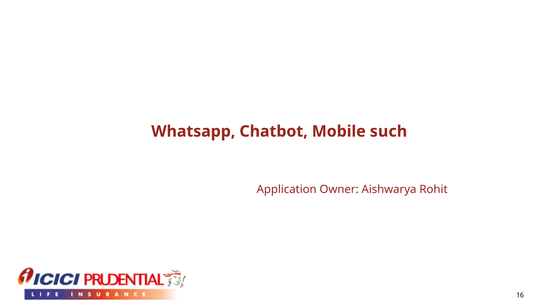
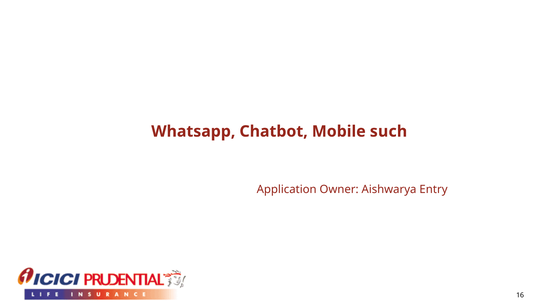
Rohit: Rohit -> Entry
